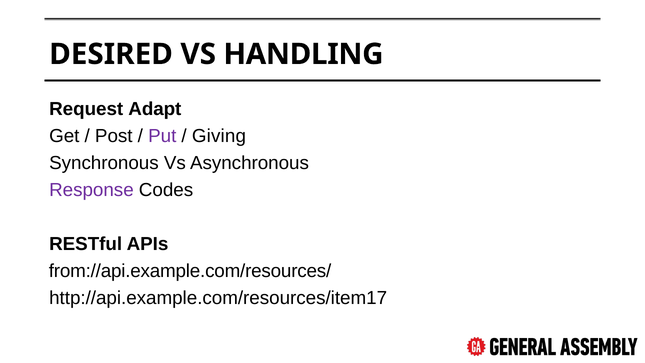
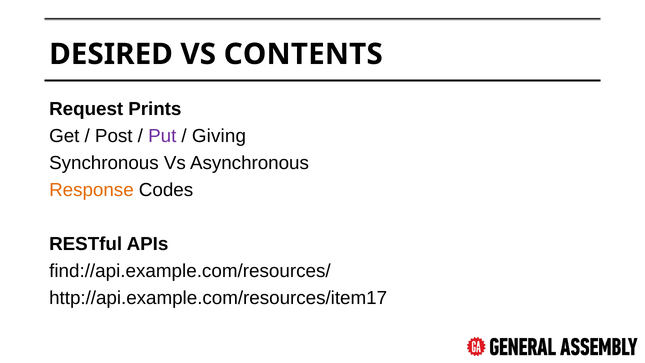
HANDLING: HANDLING -> CONTENTS
Adapt: Adapt -> Prints
Response colour: purple -> orange
from://api.example.com/resources/: from://api.example.com/resources/ -> find://api.example.com/resources/
